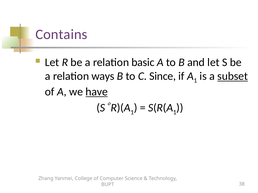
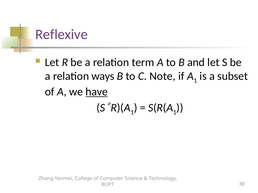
Contains: Contains -> Reflexive
basic: basic -> term
Since: Since -> Note
subset underline: present -> none
